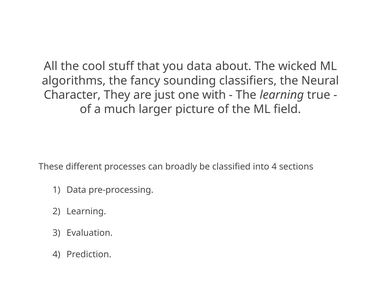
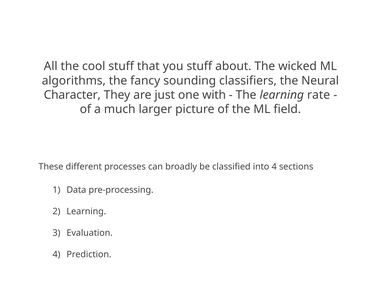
you data: data -> stuff
true: true -> rate
